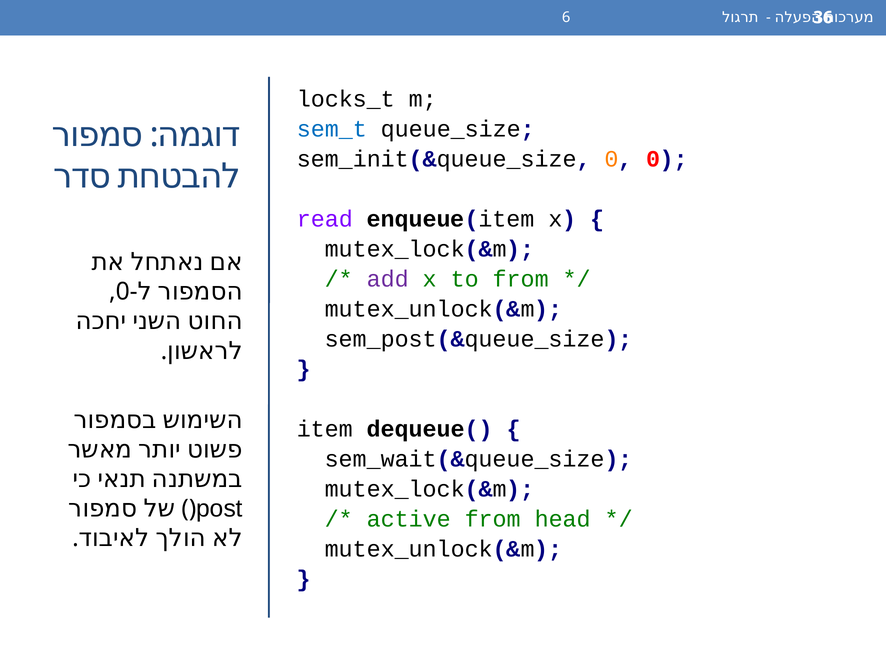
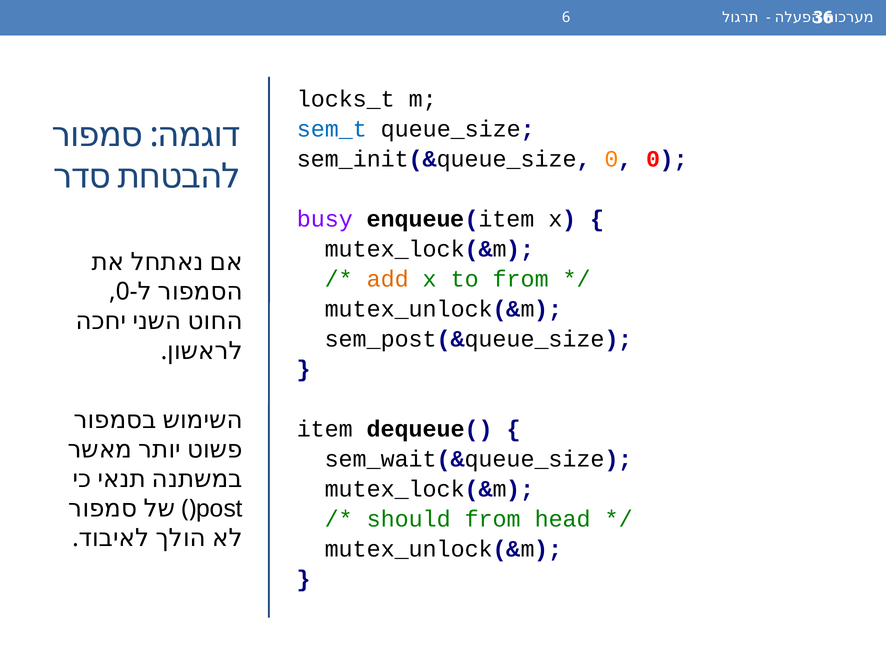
read: read -> busy
add colour: purple -> orange
active: active -> should
